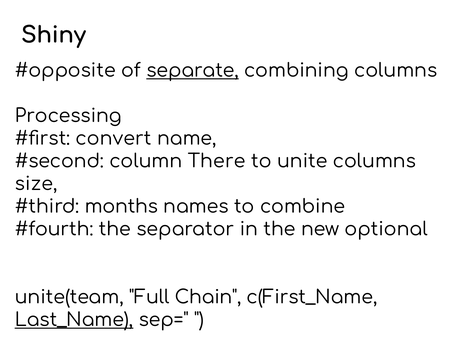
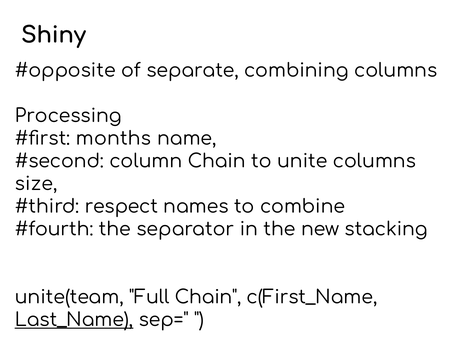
separate underline: present -> none
convert: convert -> months
column There: There -> Chain
months: months -> respect
optional: optional -> stacking
